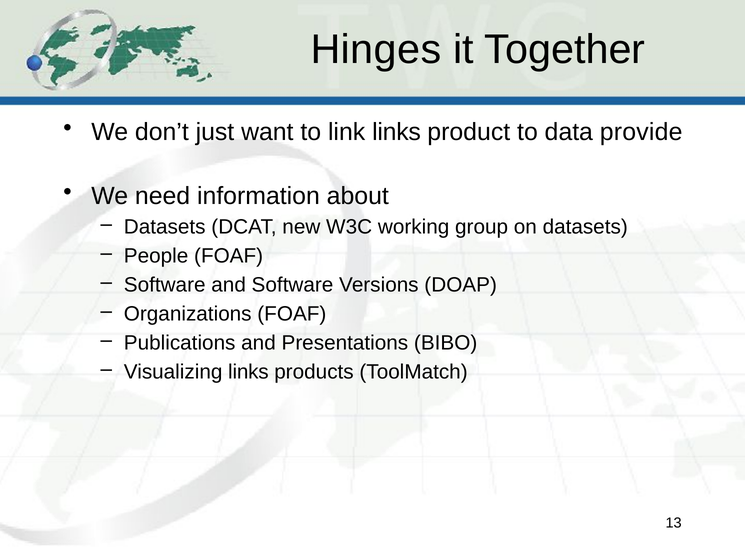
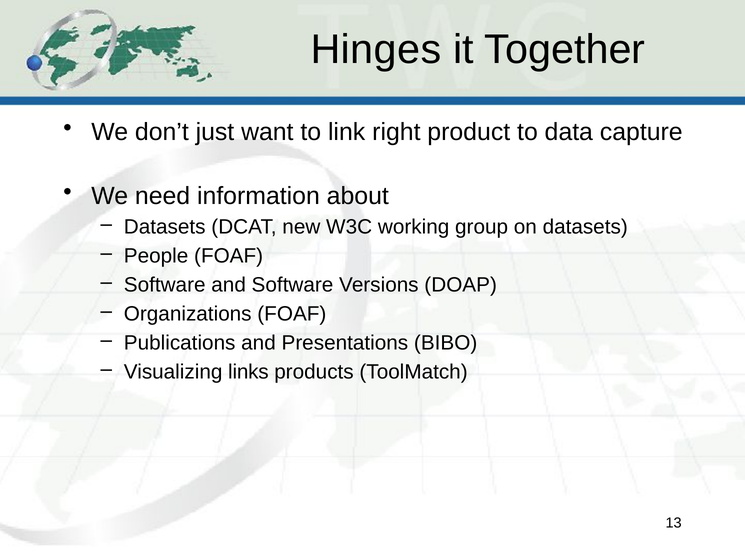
link links: links -> right
provide: provide -> capture
